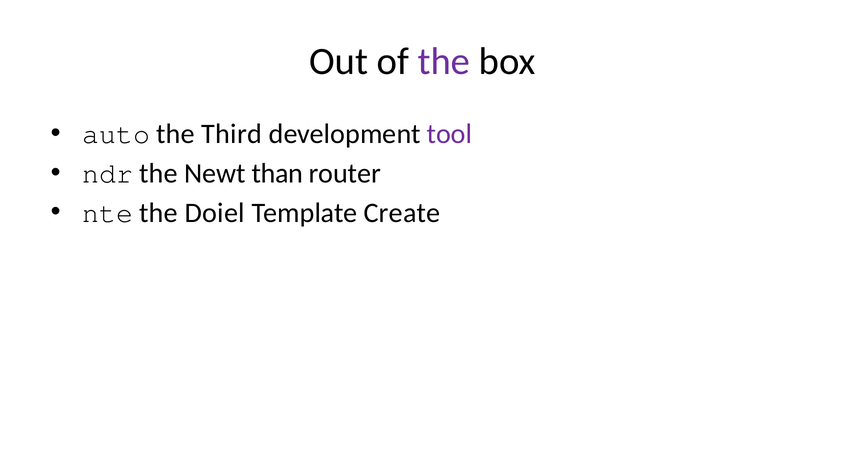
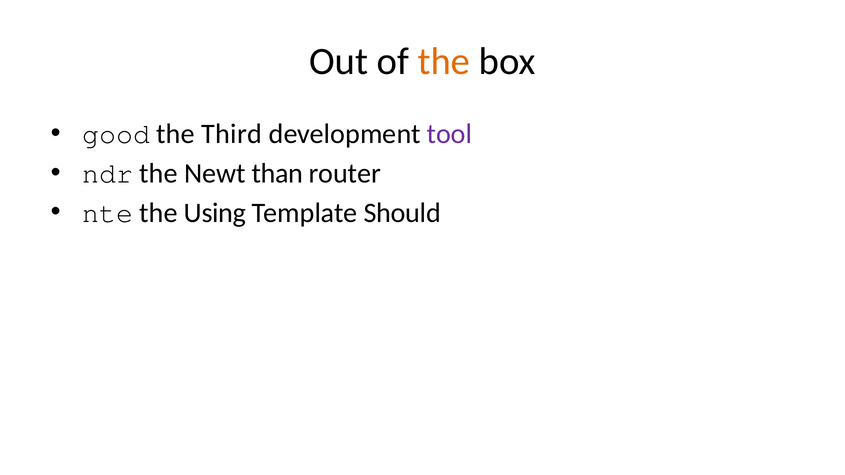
the at (444, 61) colour: purple -> orange
auto: auto -> good
Doiel: Doiel -> Using
Create: Create -> Should
